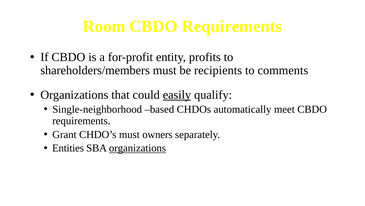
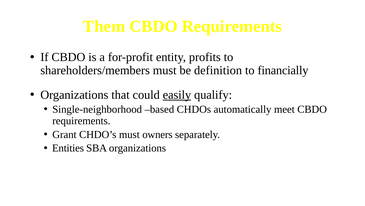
Room: Room -> Them
recipients: recipients -> definition
comments: comments -> financially
organizations at (137, 148) underline: present -> none
